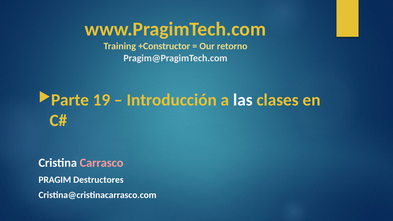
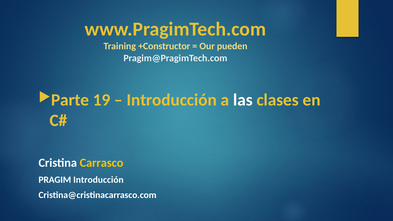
retorno: retorno -> pueden
Carrasco colour: pink -> yellow
PRAGIM Destructores: Destructores -> Introducción
